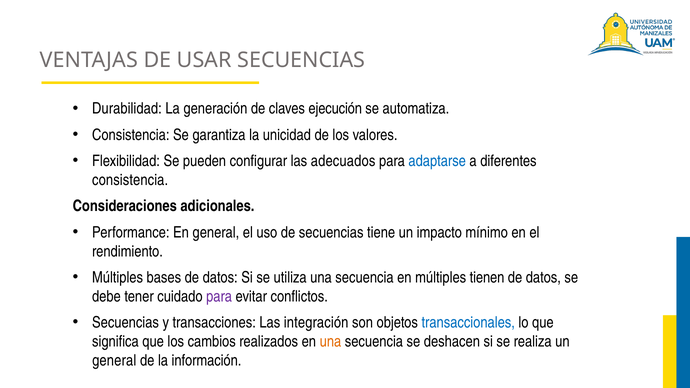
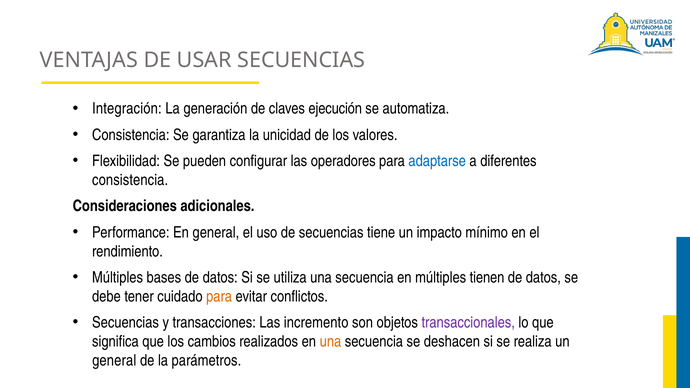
Durabilidad: Durabilidad -> Integración
adecuados: adecuados -> operadores
para at (219, 296) colour: purple -> orange
integración: integración -> incremento
transaccionales colour: blue -> purple
información: información -> parámetros
